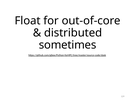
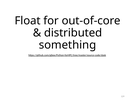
sometimes: sometimes -> something
